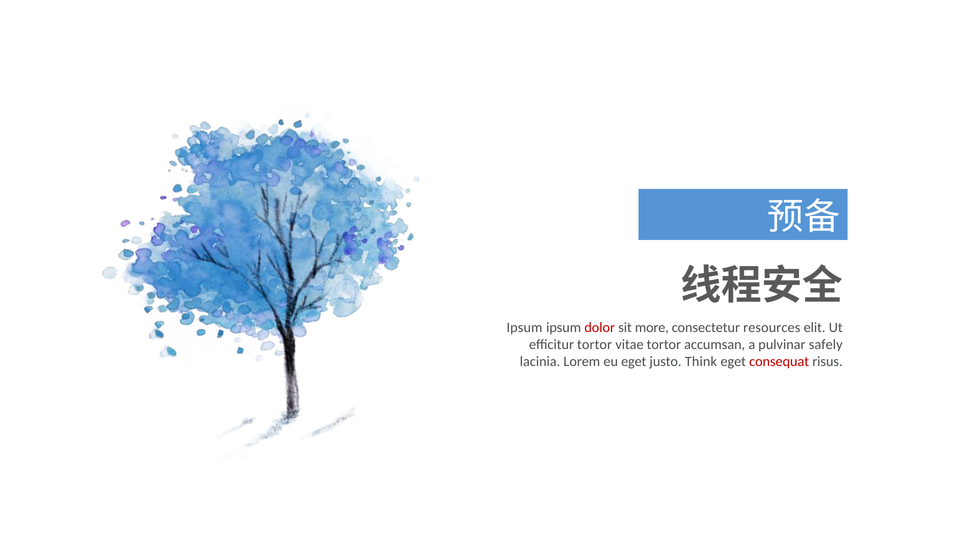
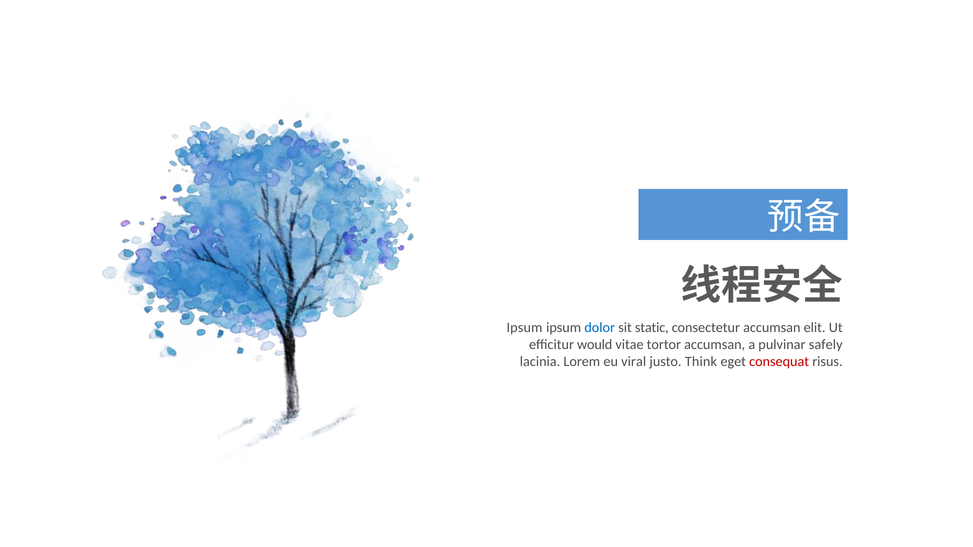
dolor colour: red -> blue
more: more -> static
consectetur resources: resources -> accumsan
efficitur tortor: tortor -> would
eu eget: eget -> viral
